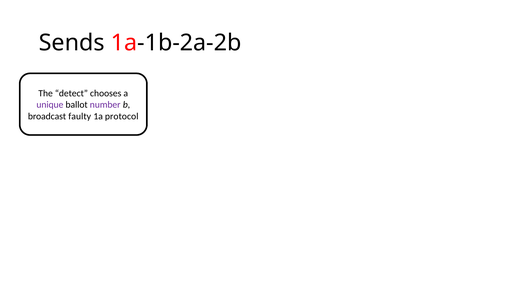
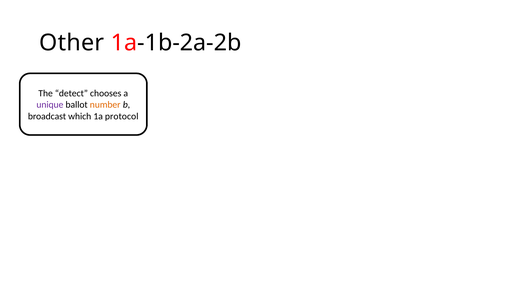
Sends: Sends -> Other
number colour: purple -> orange
faulty: faulty -> which
